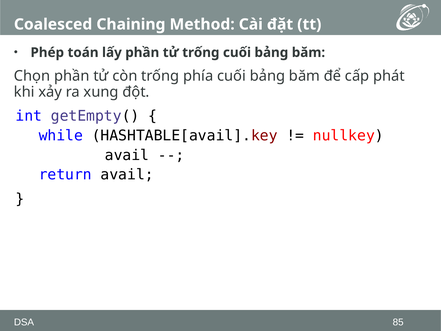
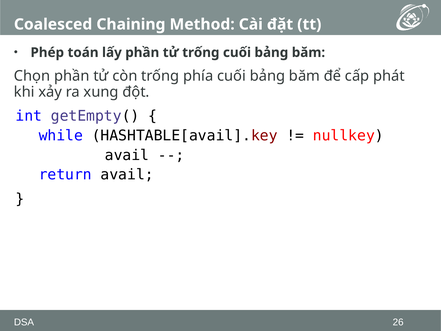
85: 85 -> 26
